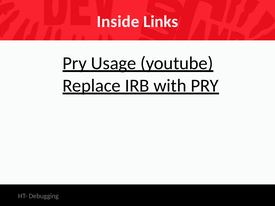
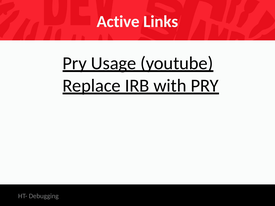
Inside: Inside -> Active
